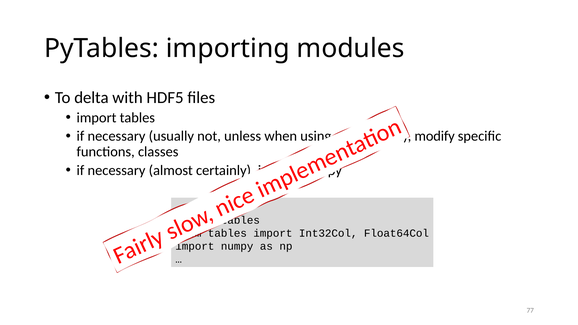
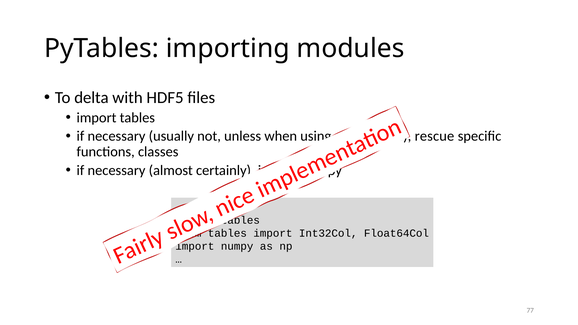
modify: modify -> rescue
